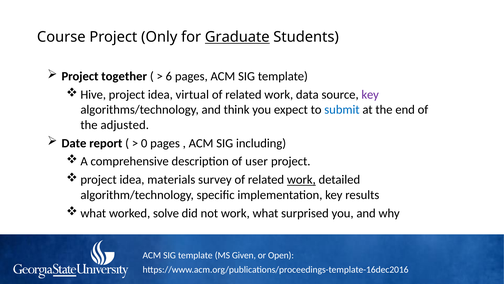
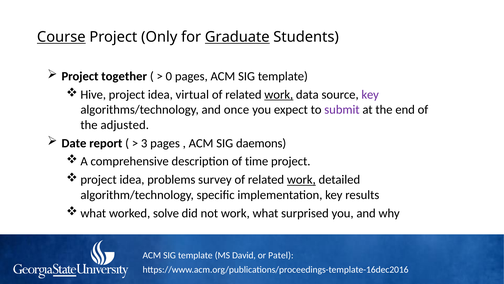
Course underline: none -> present
6: 6 -> 0
work at (279, 94) underline: none -> present
think: think -> once
submit colour: blue -> purple
0: 0 -> 3
including: including -> daemons
user: user -> time
materials: materials -> problems
Given: Given -> David
Open: Open -> Patel
